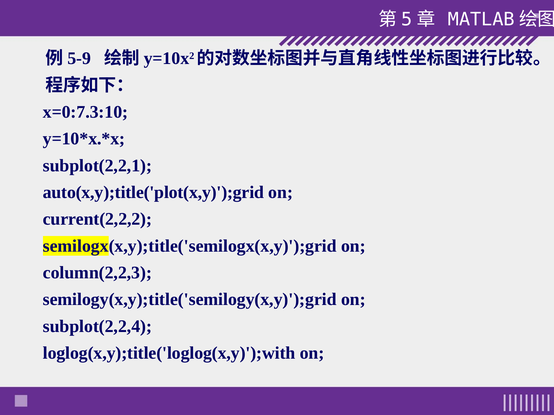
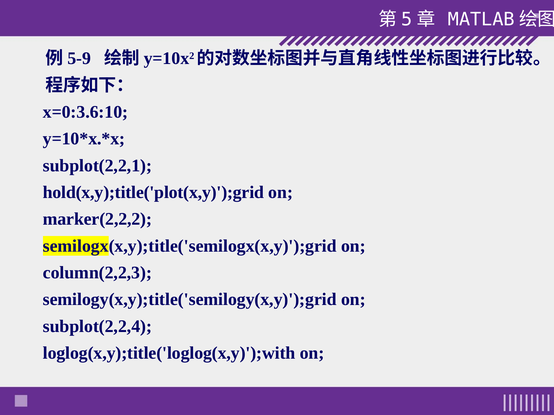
x=0:7.3:10: x=0:7.3:10 -> x=0:3.6:10
auto(x,y);title('plot(x,y)');grid: auto(x,y);title('plot(x,y)');grid -> hold(x,y);title('plot(x,y)');grid
current(2,2,2: current(2,2,2 -> marker(2,2,2
